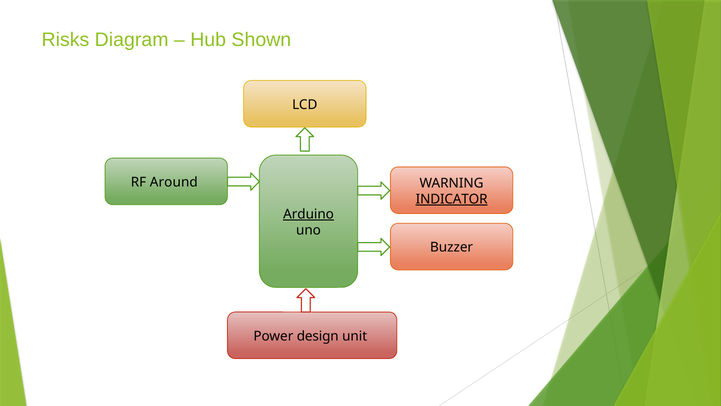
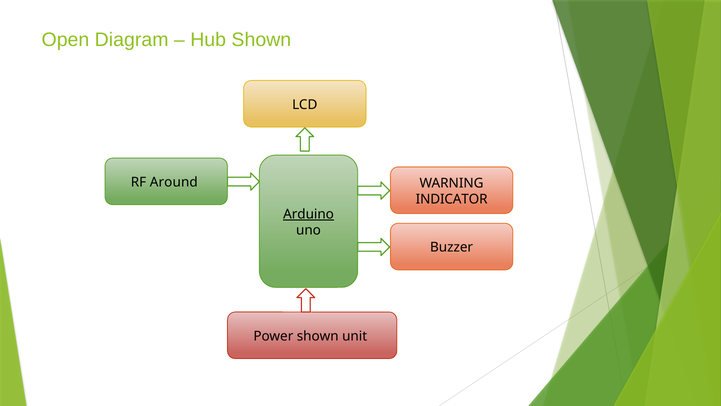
Risks: Risks -> Open
INDICATOR underline: present -> none
Power design: design -> shown
